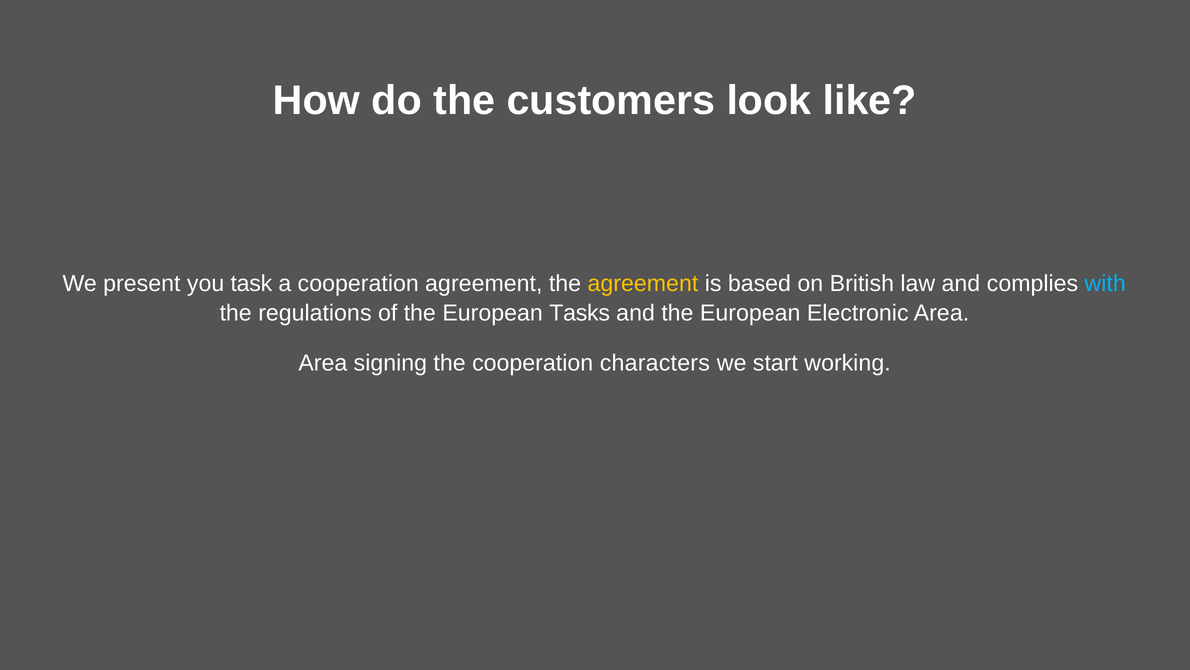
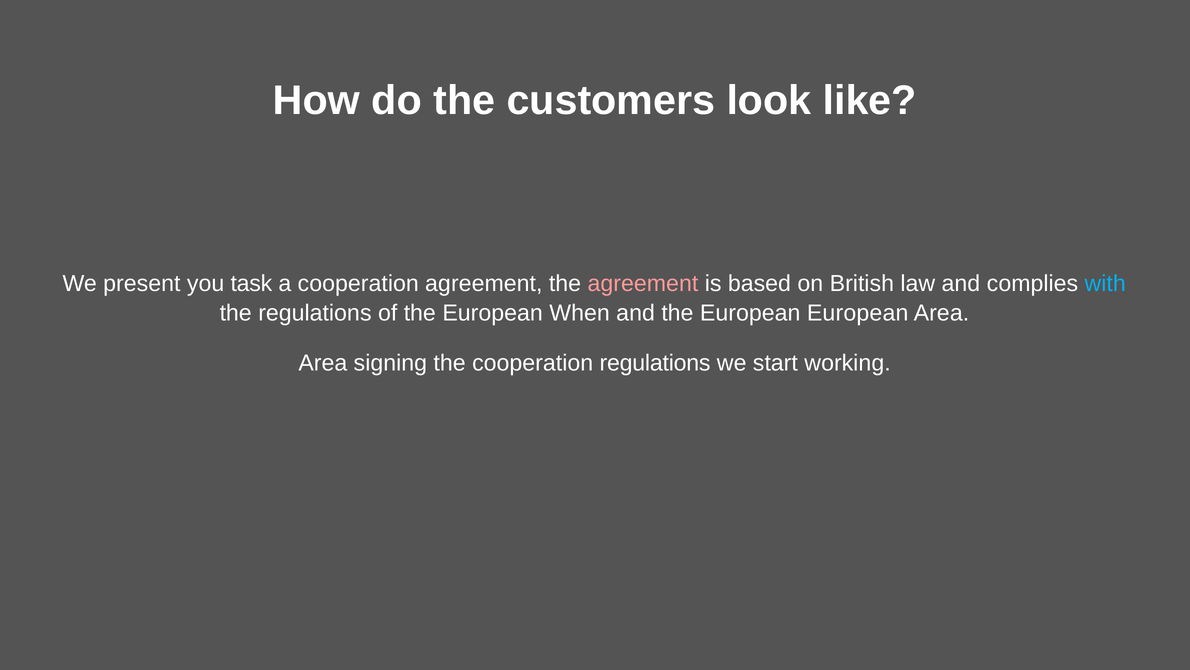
agreement at (643, 283) colour: yellow -> pink
Tasks: Tasks -> When
European Electronic: Electronic -> European
cooperation characters: characters -> regulations
